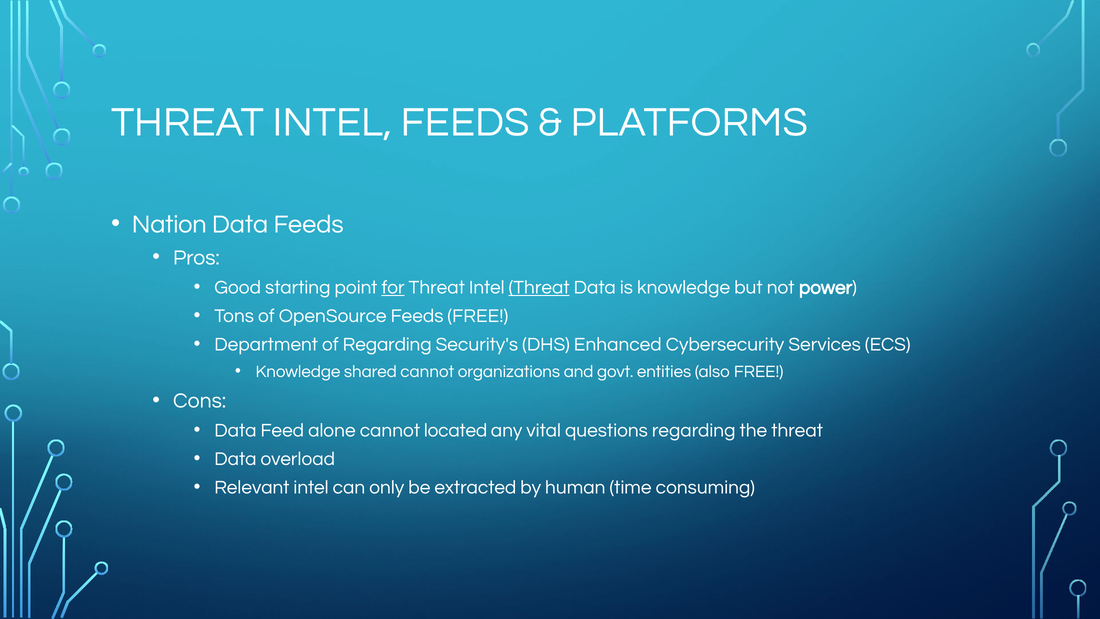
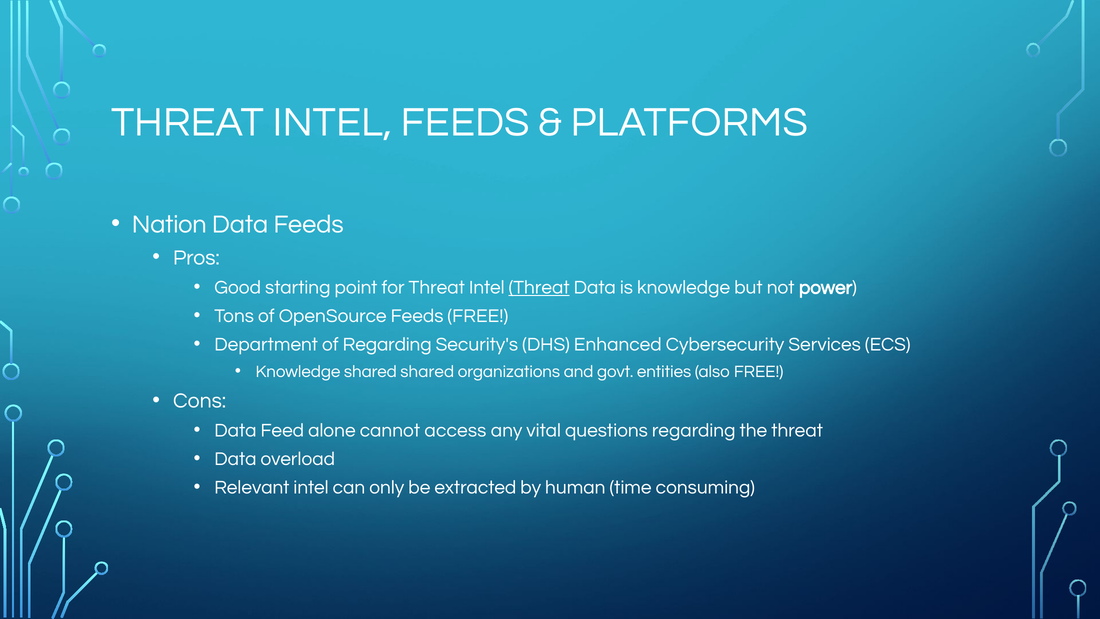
for underline: present -> none
shared cannot: cannot -> shared
located: located -> access
